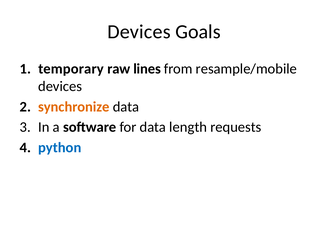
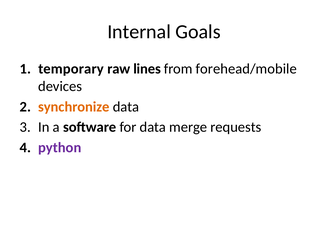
Devices at (139, 32): Devices -> Internal
resample/mobile: resample/mobile -> forehead/mobile
length: length -> merge
python colour: blue -> purple
